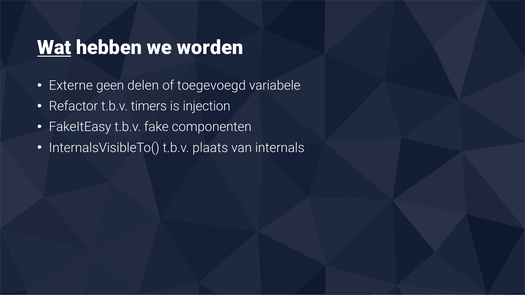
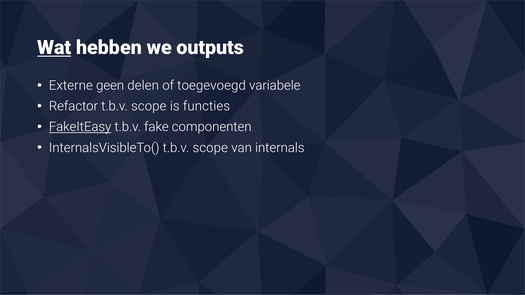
worden: worden -> outputs
Refactor t.b.v timers: timers -> scope
injection: injection -> functies
FakeItEasy underline: none -> present
InternalsVisibleTo( t.b.v plaats: plaats -> scope
